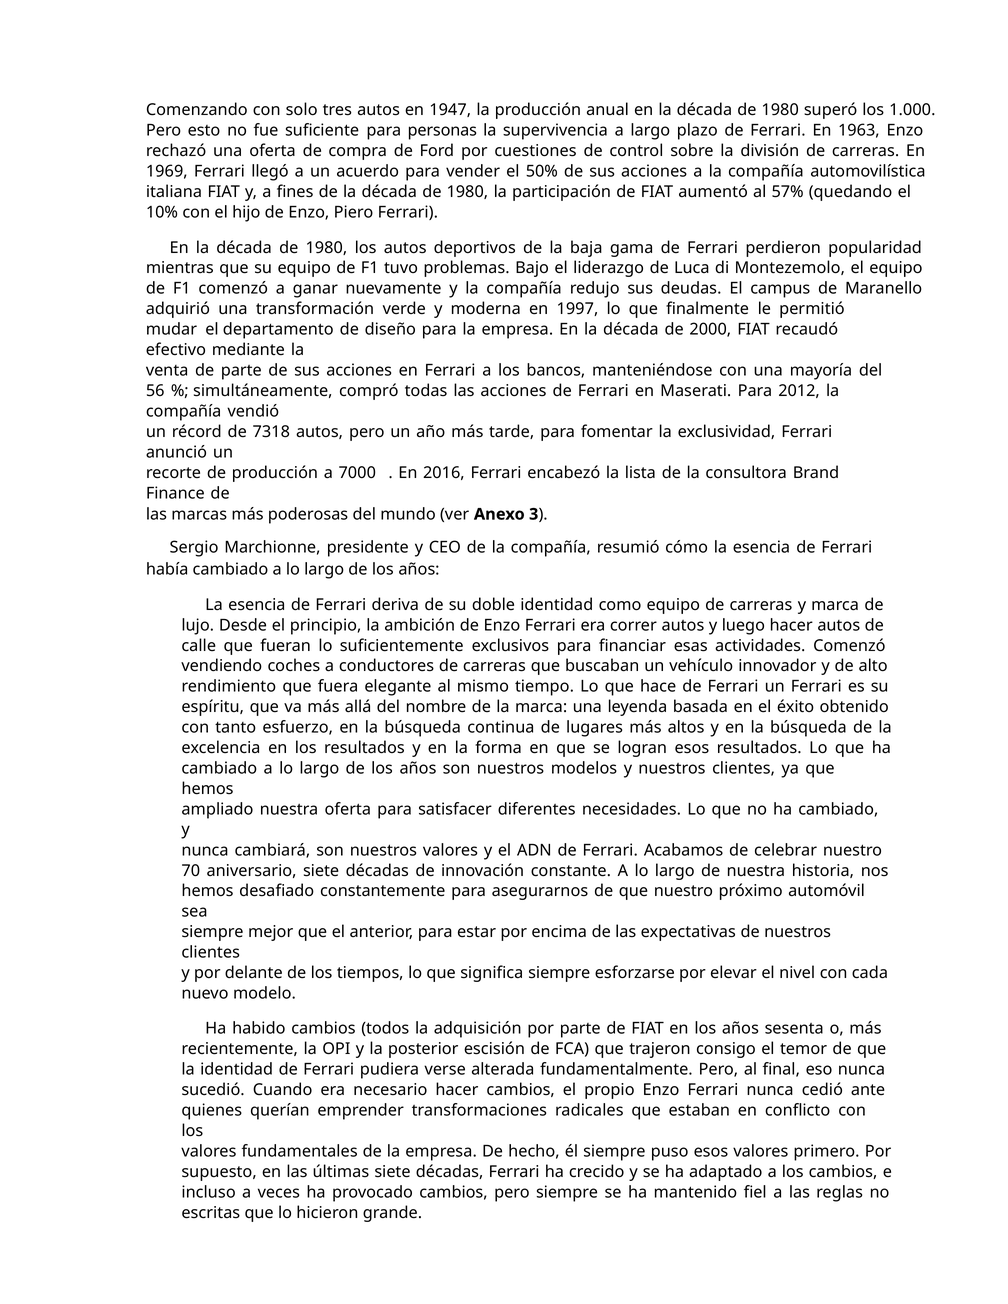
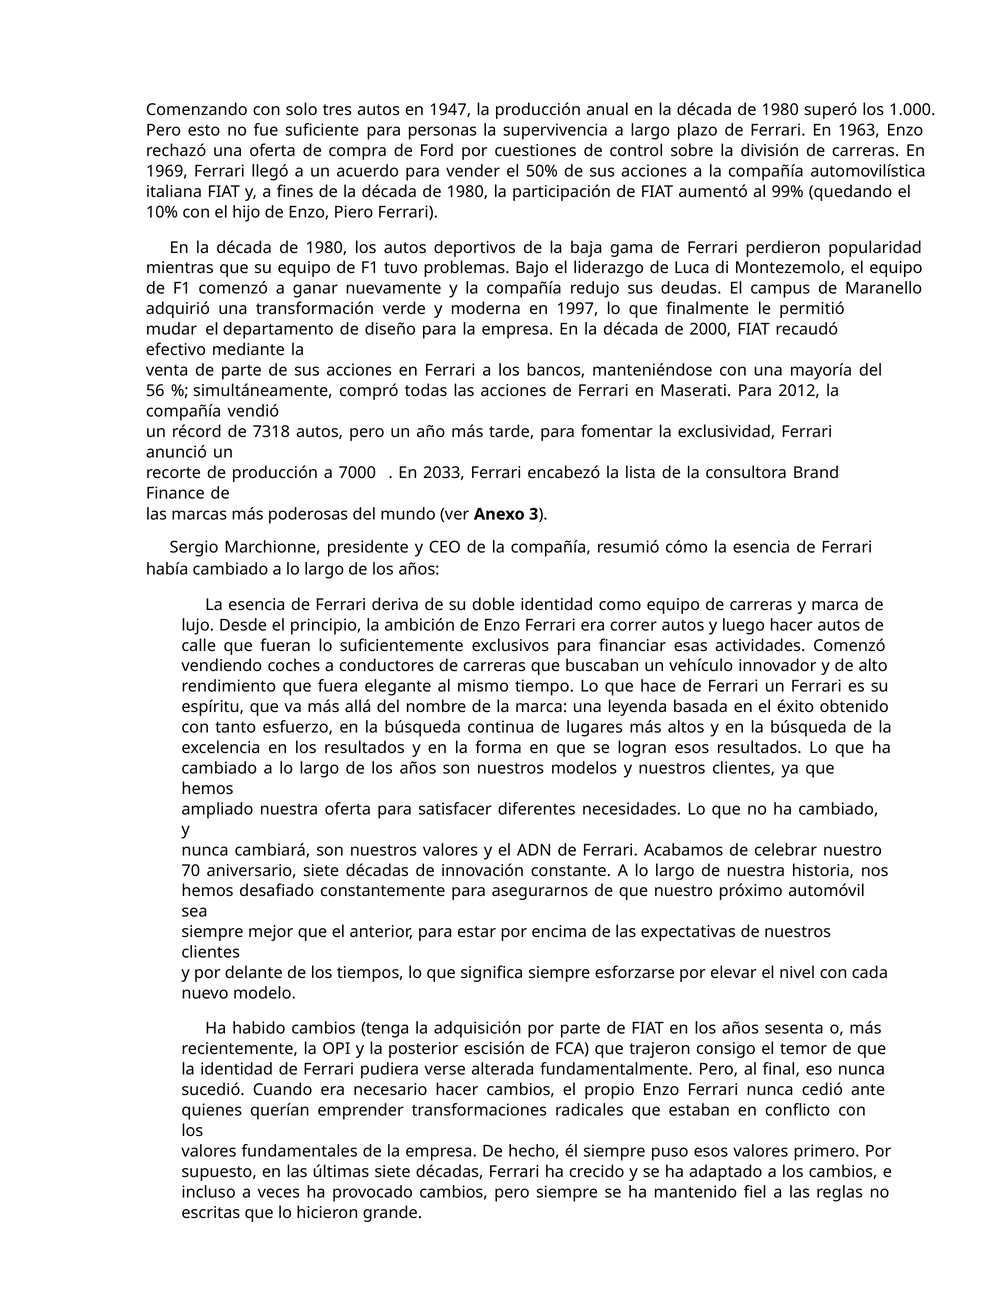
57%: 57% -> 99%
2016: 2016 -> 2033
todos: todos -> tenga
